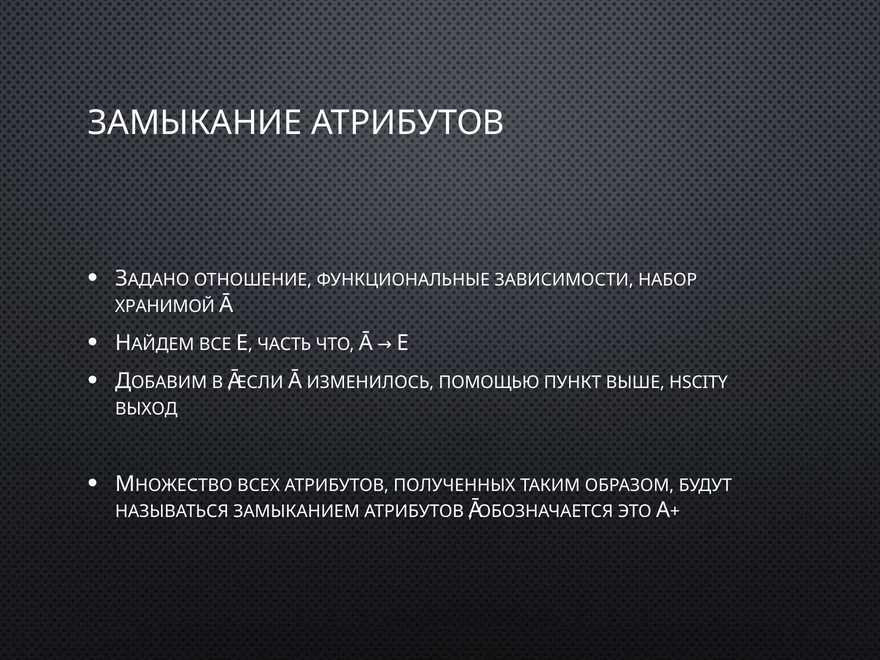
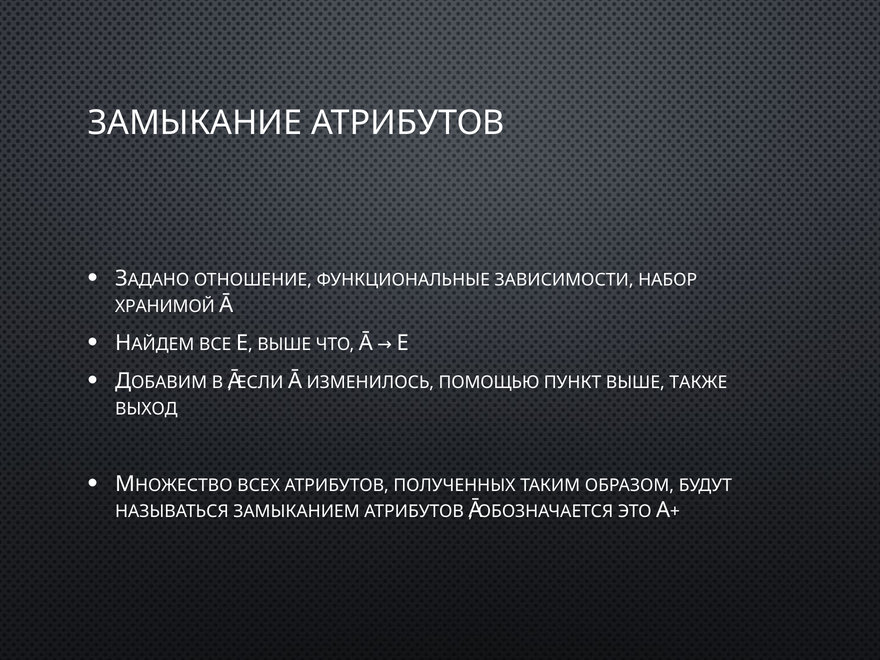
ЧАСТЬ at (284, 344): ЧАСТЬ -> ВЫШЕ
HSCITY: HSCITY -> ТАКЖЕ
